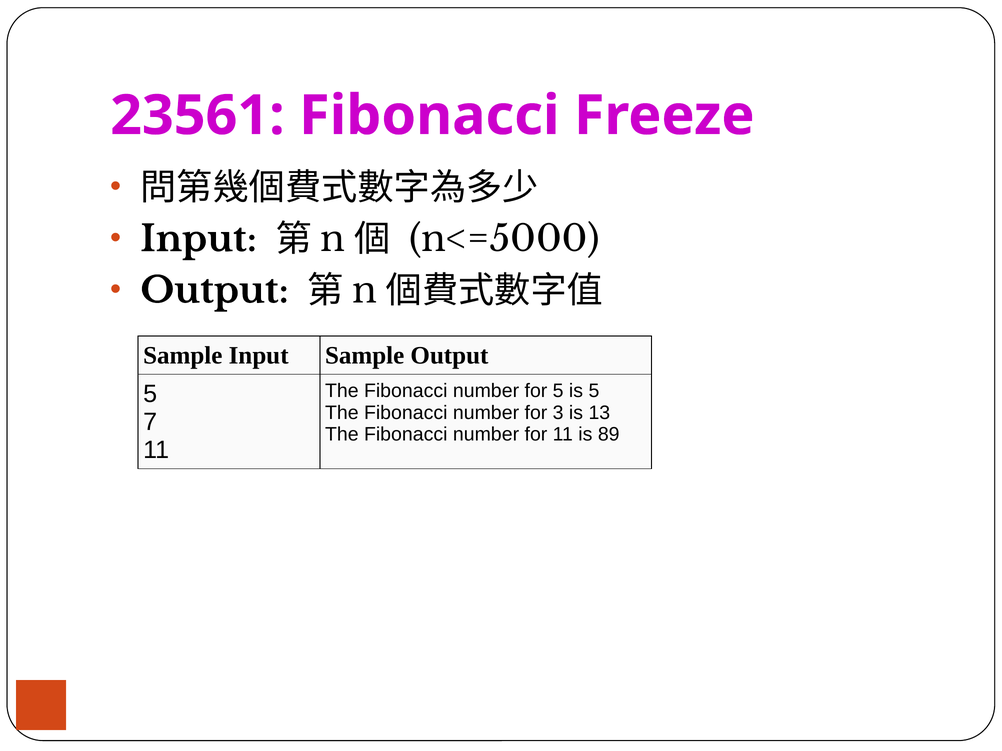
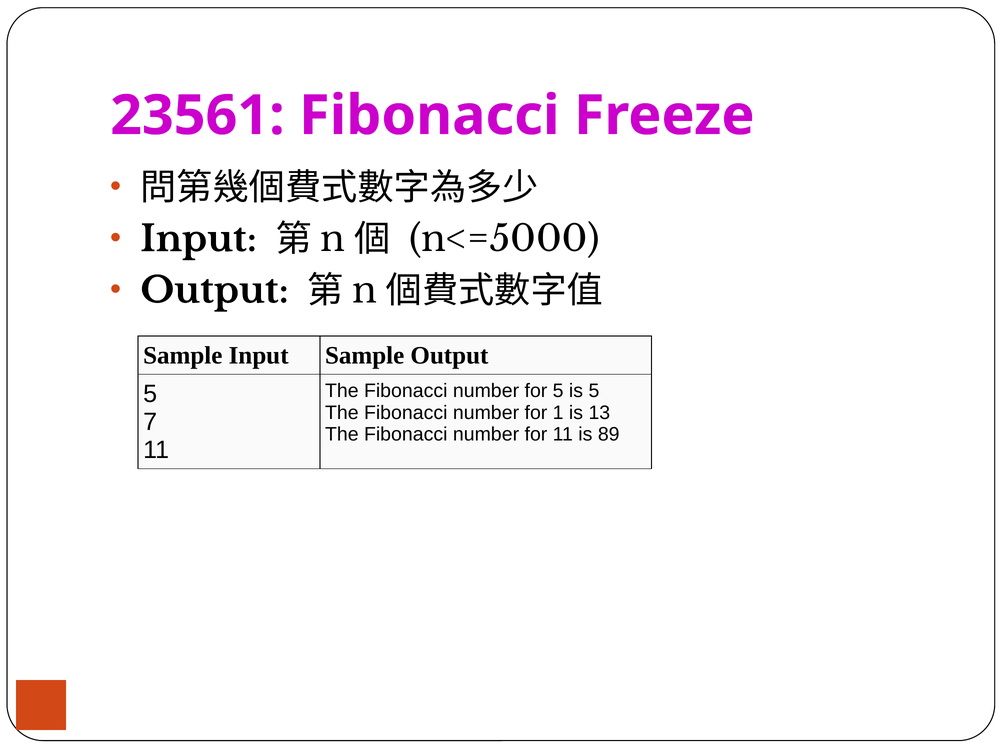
3: 3 -> 1
